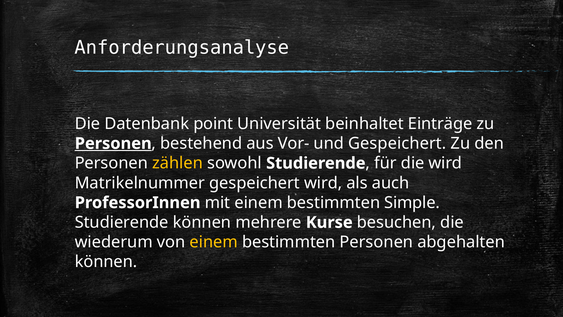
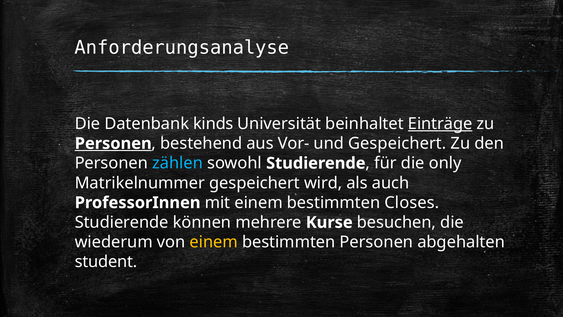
point: point -> kinds
Einträge underline: none -> present
zählen colour: yellow -> light blue
die wird: wird -> only
Simple: Simple -> Closes
können at (106, 262): können -> student
